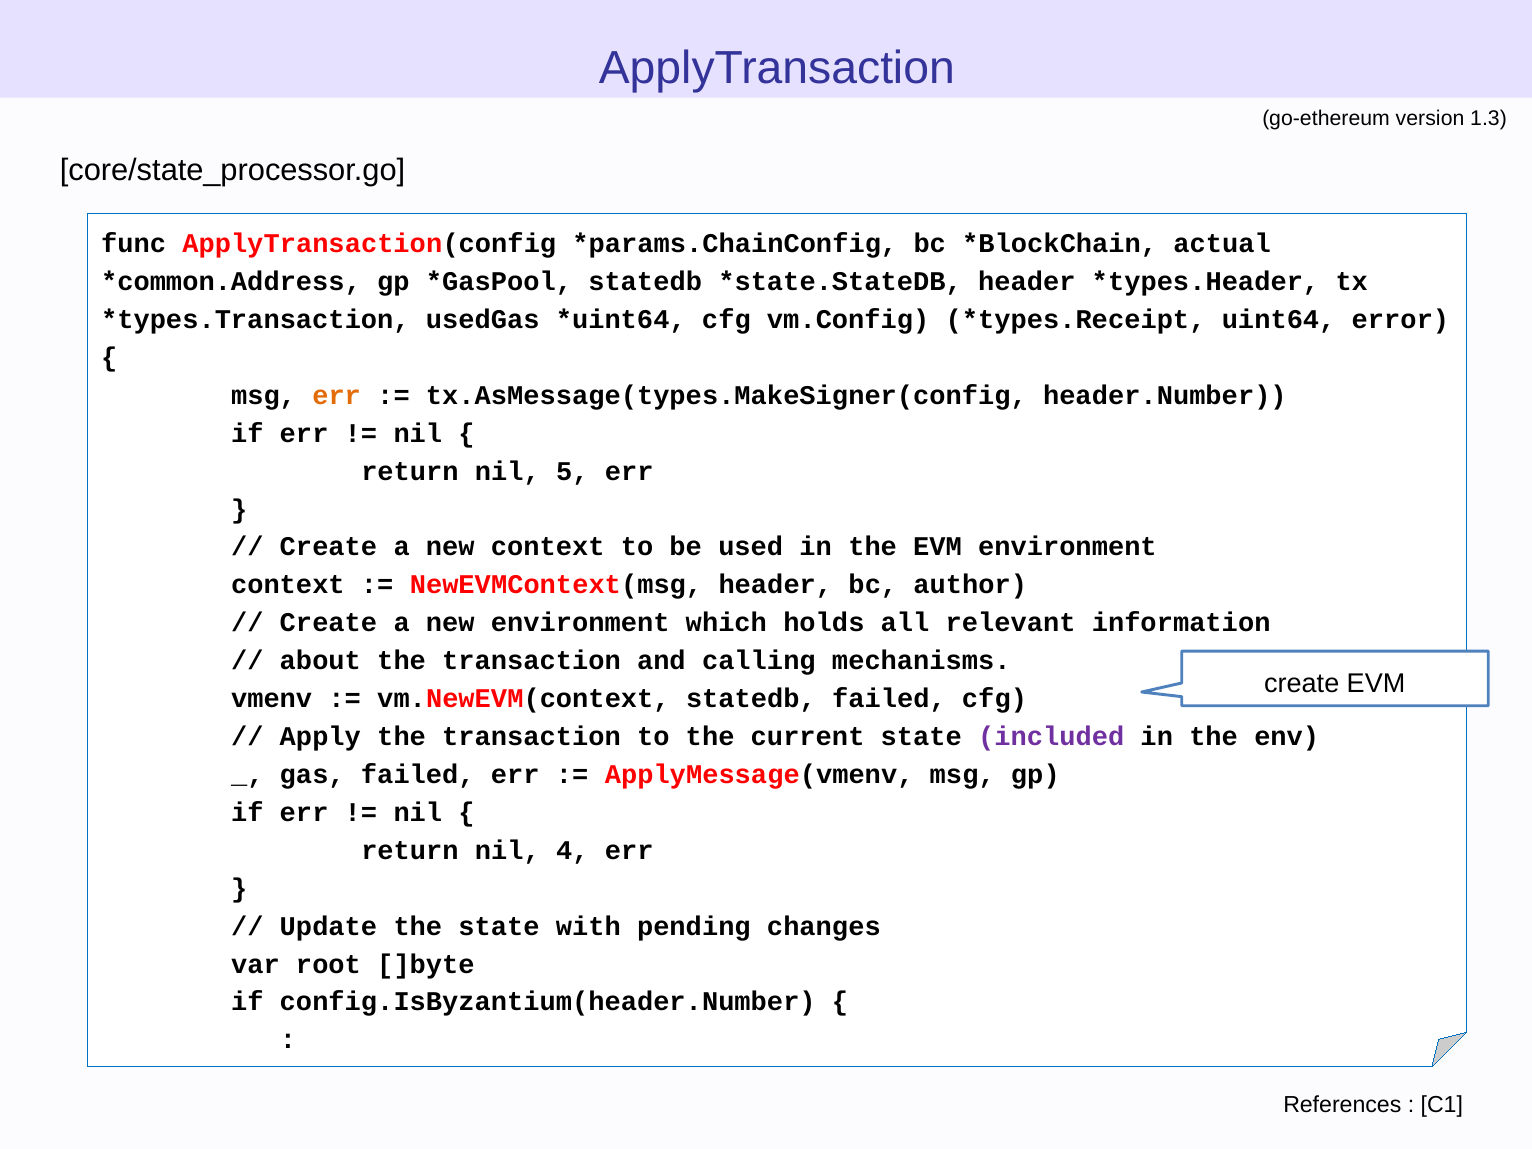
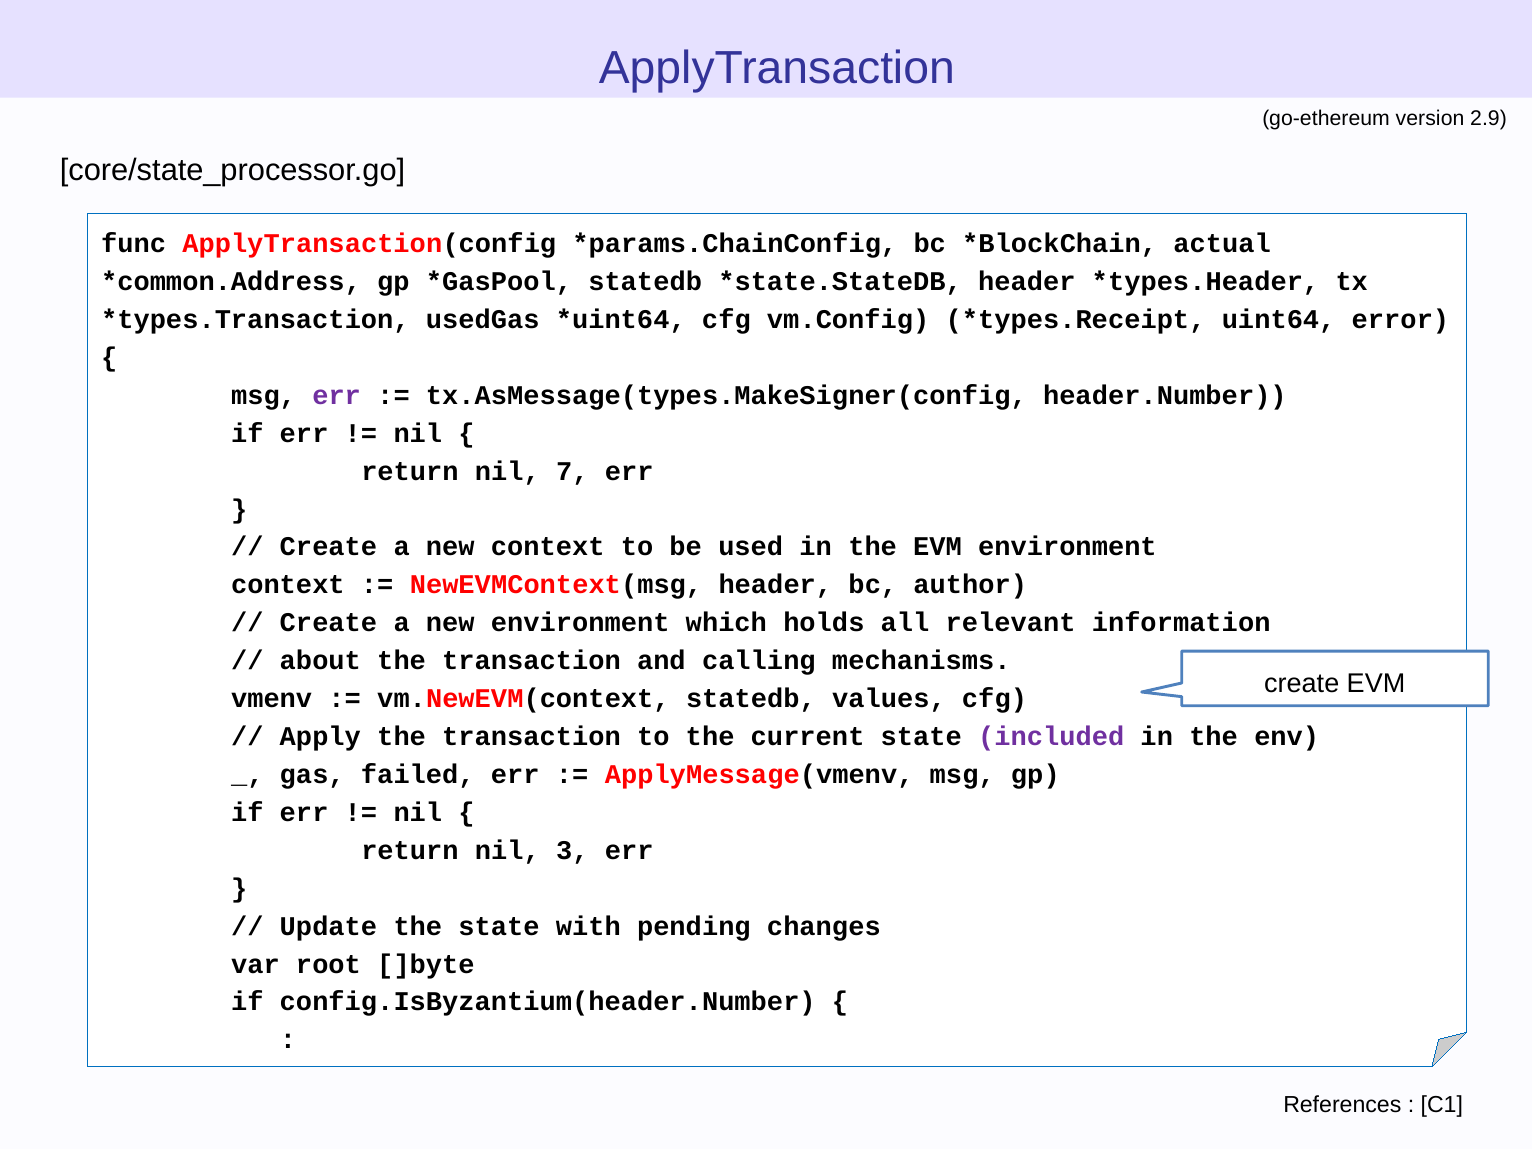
1.3: 1.3 -> 2.9
err at (337, 395) colour: orange -> purple
5: 5 -> 7
statedb failed: failed -> values
4: 4 -> 3
